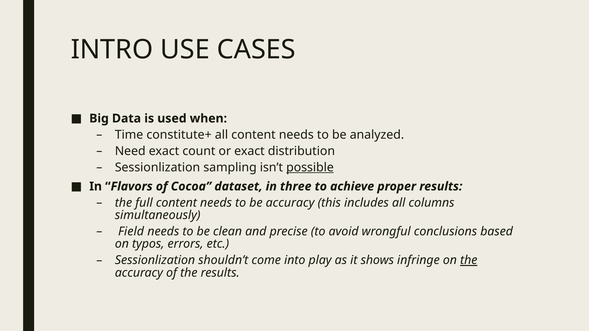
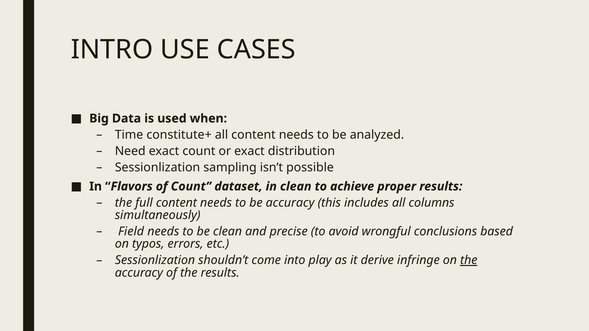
possible underline: present -> none
of Cocoa: Cocoa -> Count
in three: three -> clean
shows: shows -> derive
